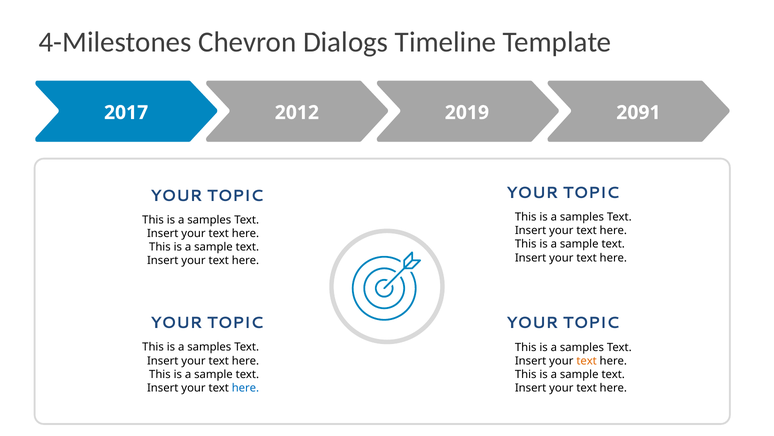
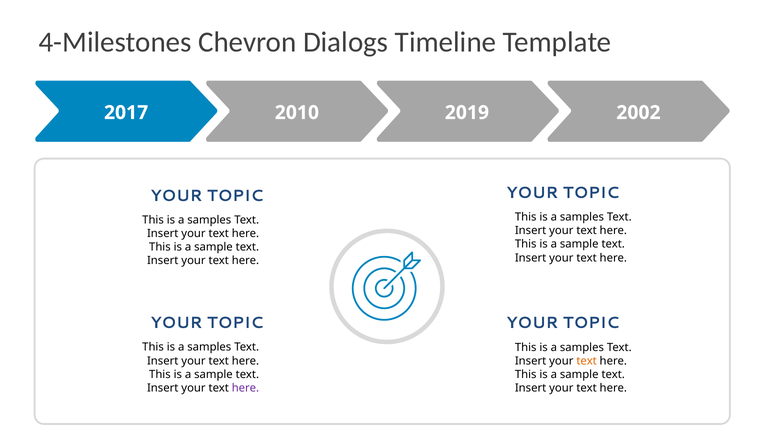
2012: 2012 -> 2010
2091: 2091 -> 2002
here at (245, 388) colour: blue -> purple
